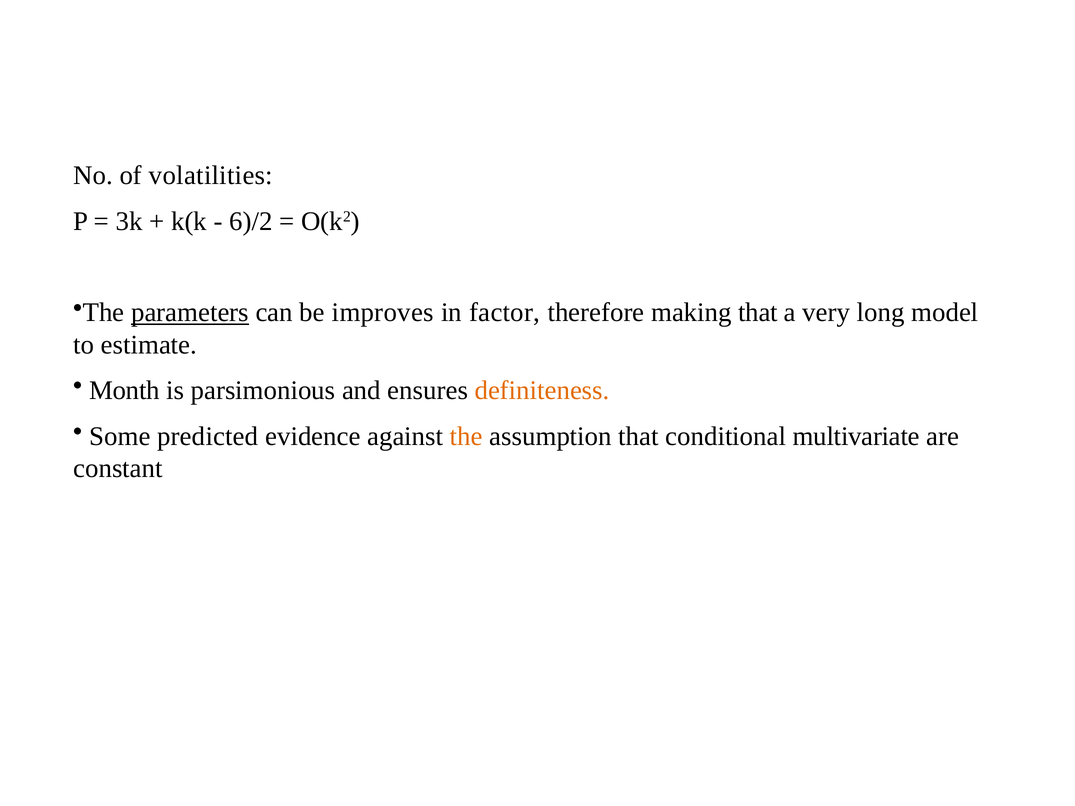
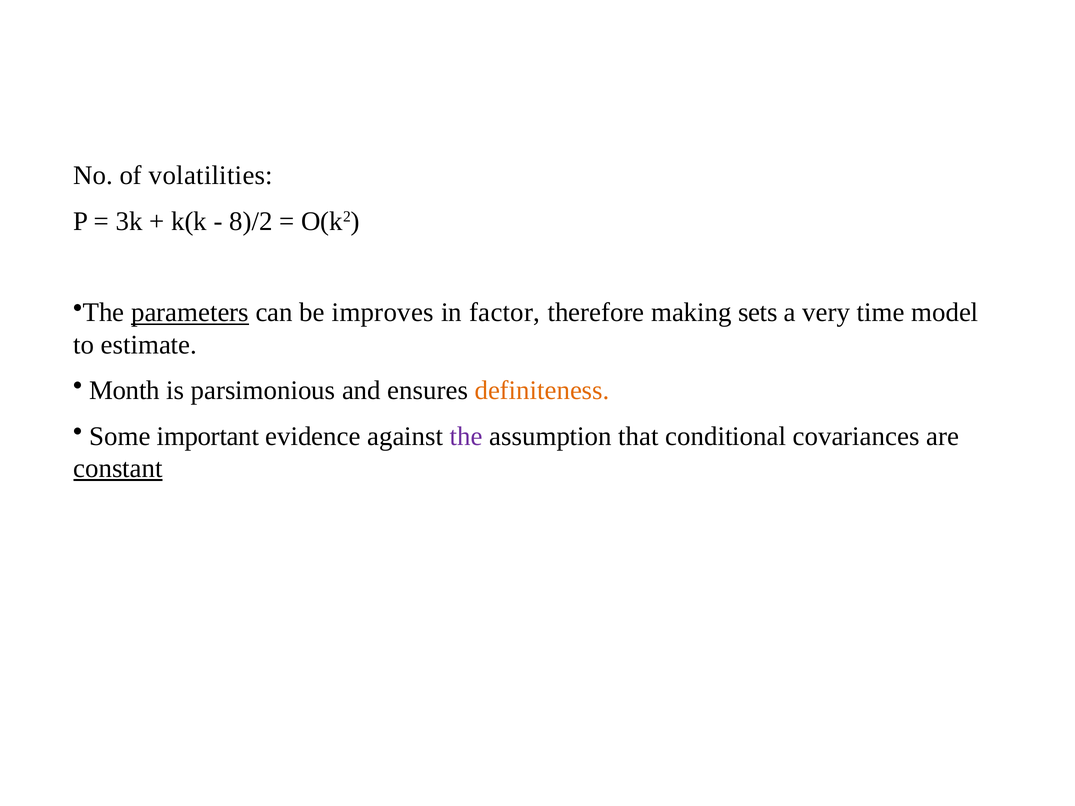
6)/2: 6)/2 -> 8)/2
making that: that -> sets
long: long -> time
predicted: predicted -> important
the at (466, 436) colour: orange -> purple
multivariate: multivariate -> covariances
constant underline: none -> present
